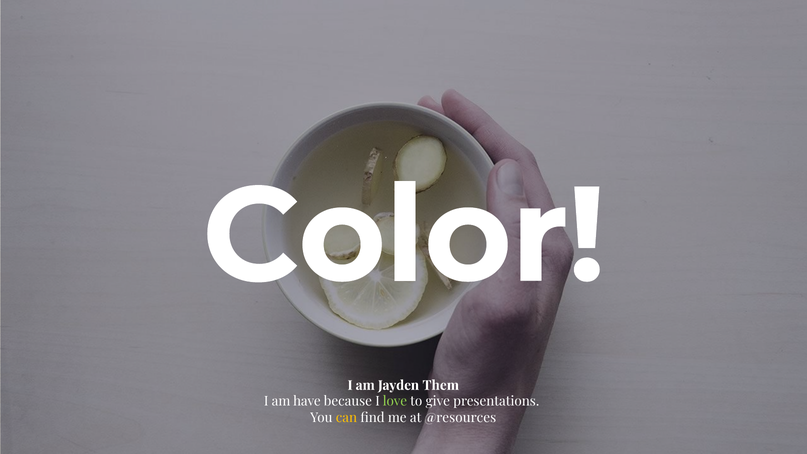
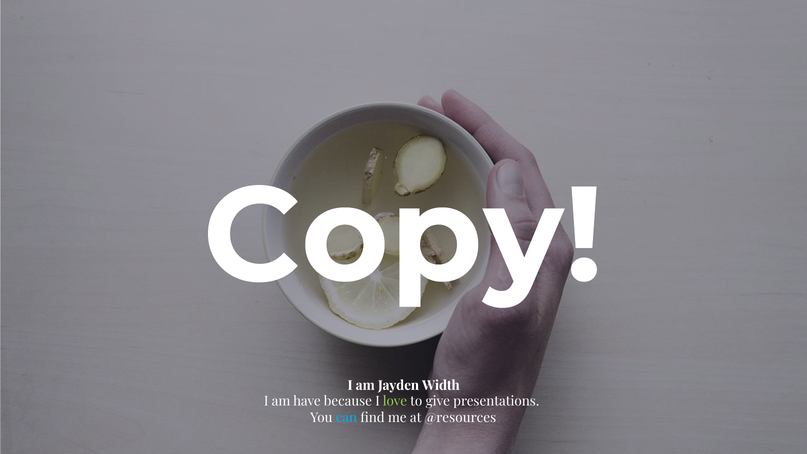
Color: Color -> Copy
Them: Them -> Width
can colour: yellow -> light blue
